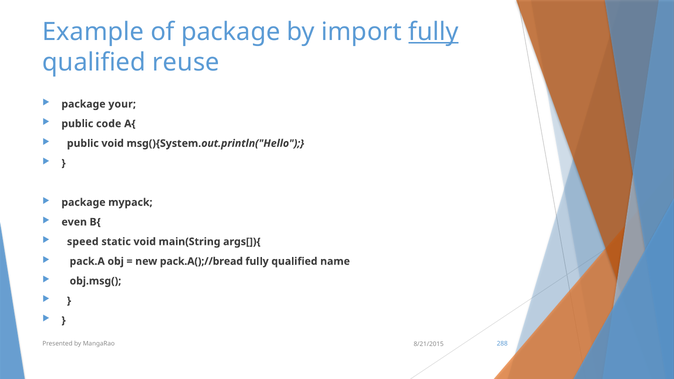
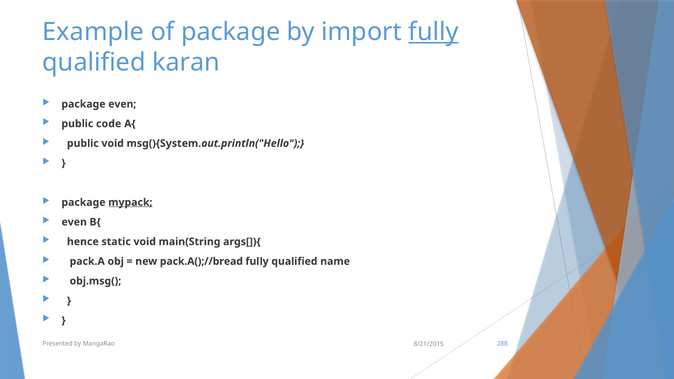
reuse: reuse -> karan
package your: your -> even
mypack underline: none -> present
speed: speed -> hence
